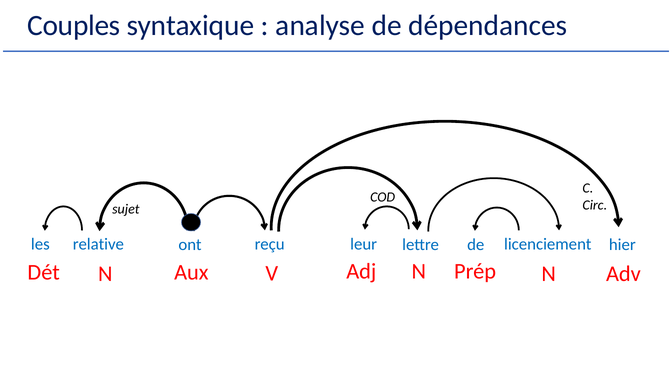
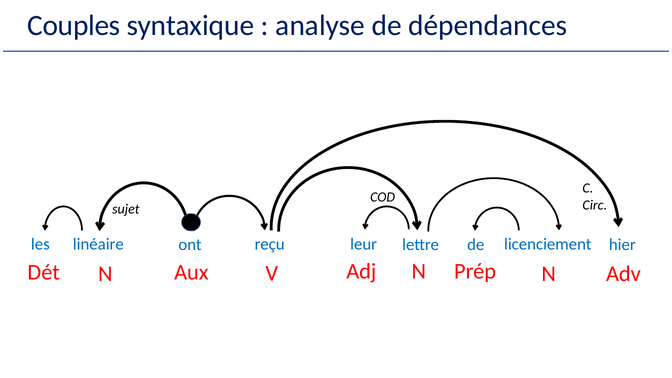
relative: relative -> linéaire
